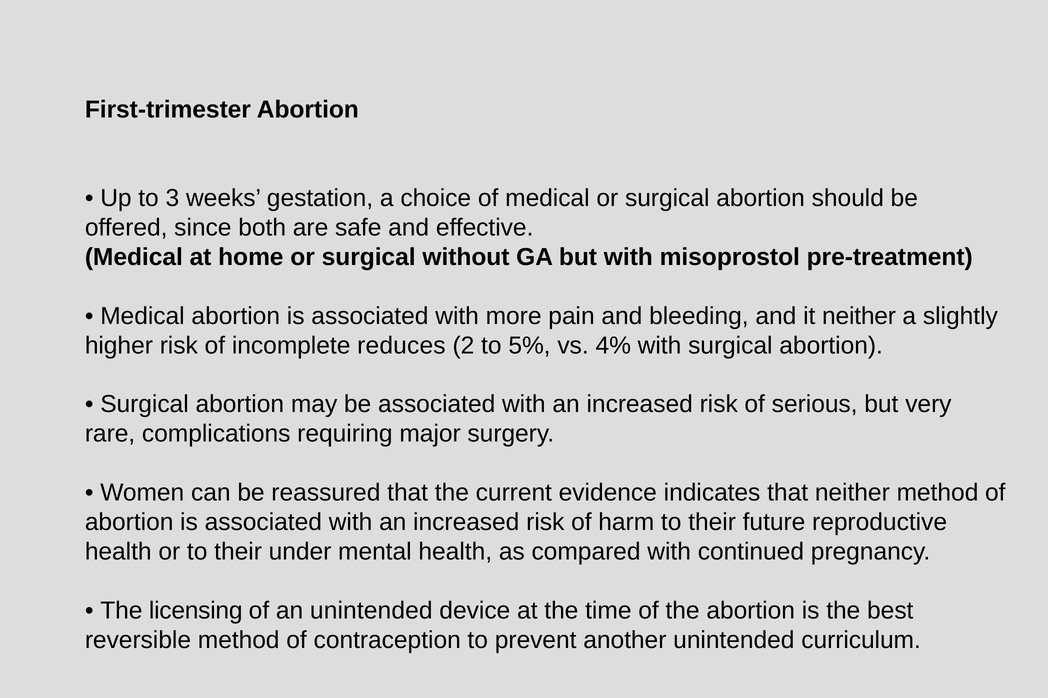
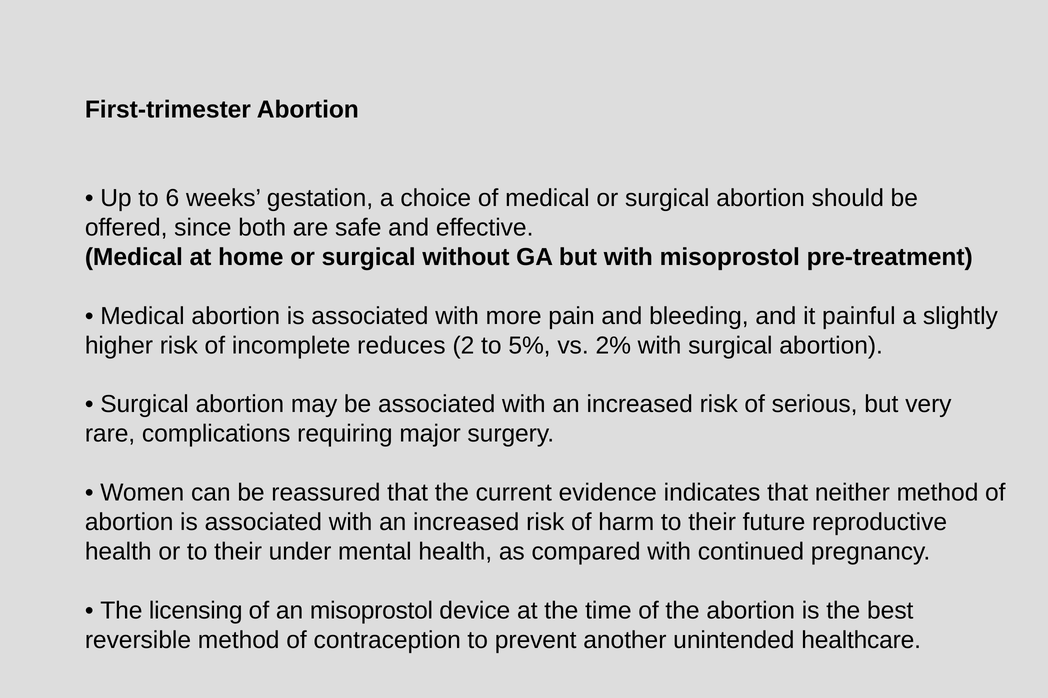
3: 3 -> 6
it neither: neither -> painful
4%: 4% -> 2%
an unintended: unintended -> misoprostol
curriculum: curriculum -> healthcare
